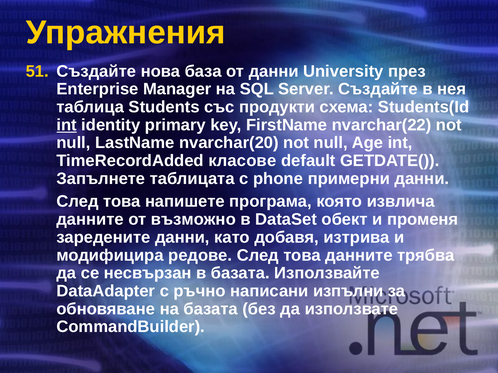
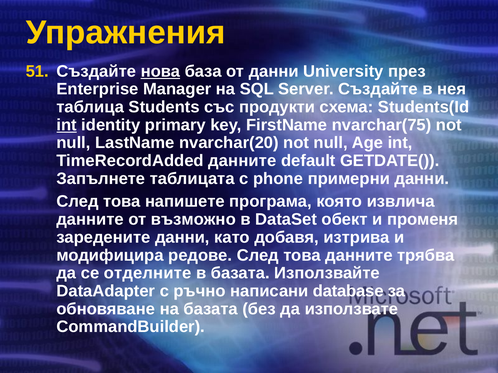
нова underline: none -> present
nvarchar(22: nvarchar(22 -> nvarchar(75
TimeRecordAdded класове: класове -> данните
несвързан: несвързан -> отделните
изпълни: изпълни -> database
